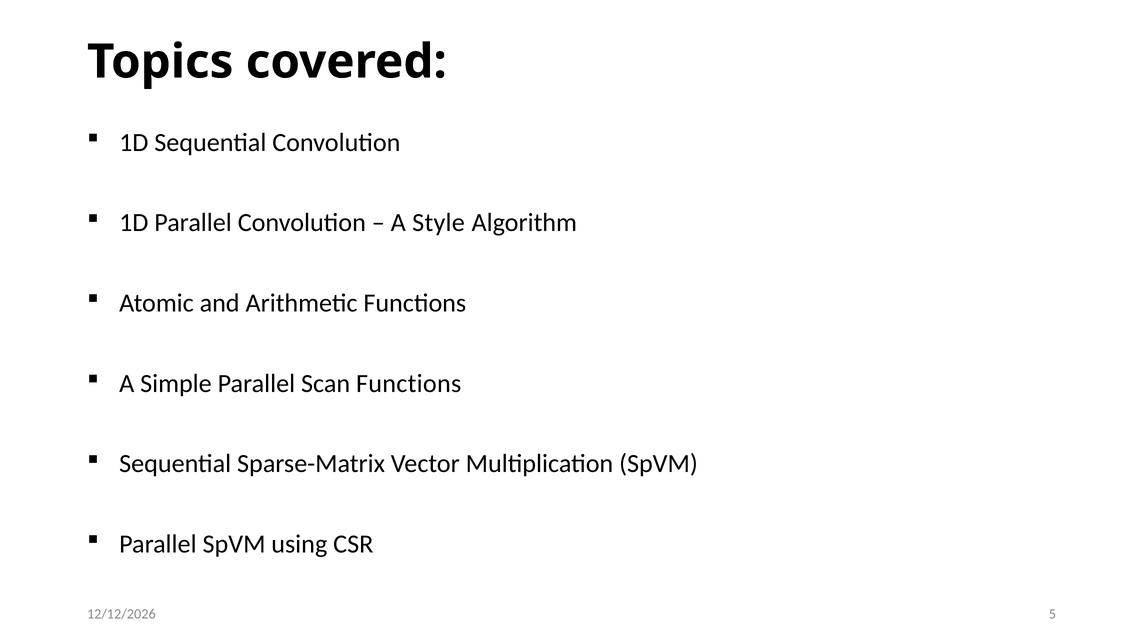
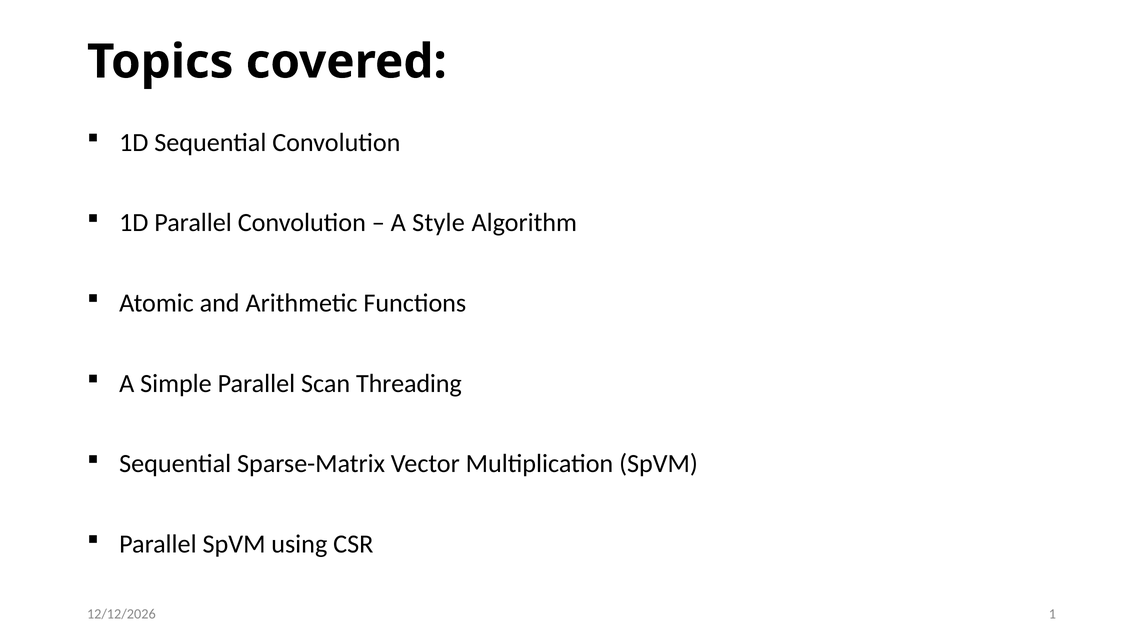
Scan Functions: Functions -> Threading
5: 5 -> 1
